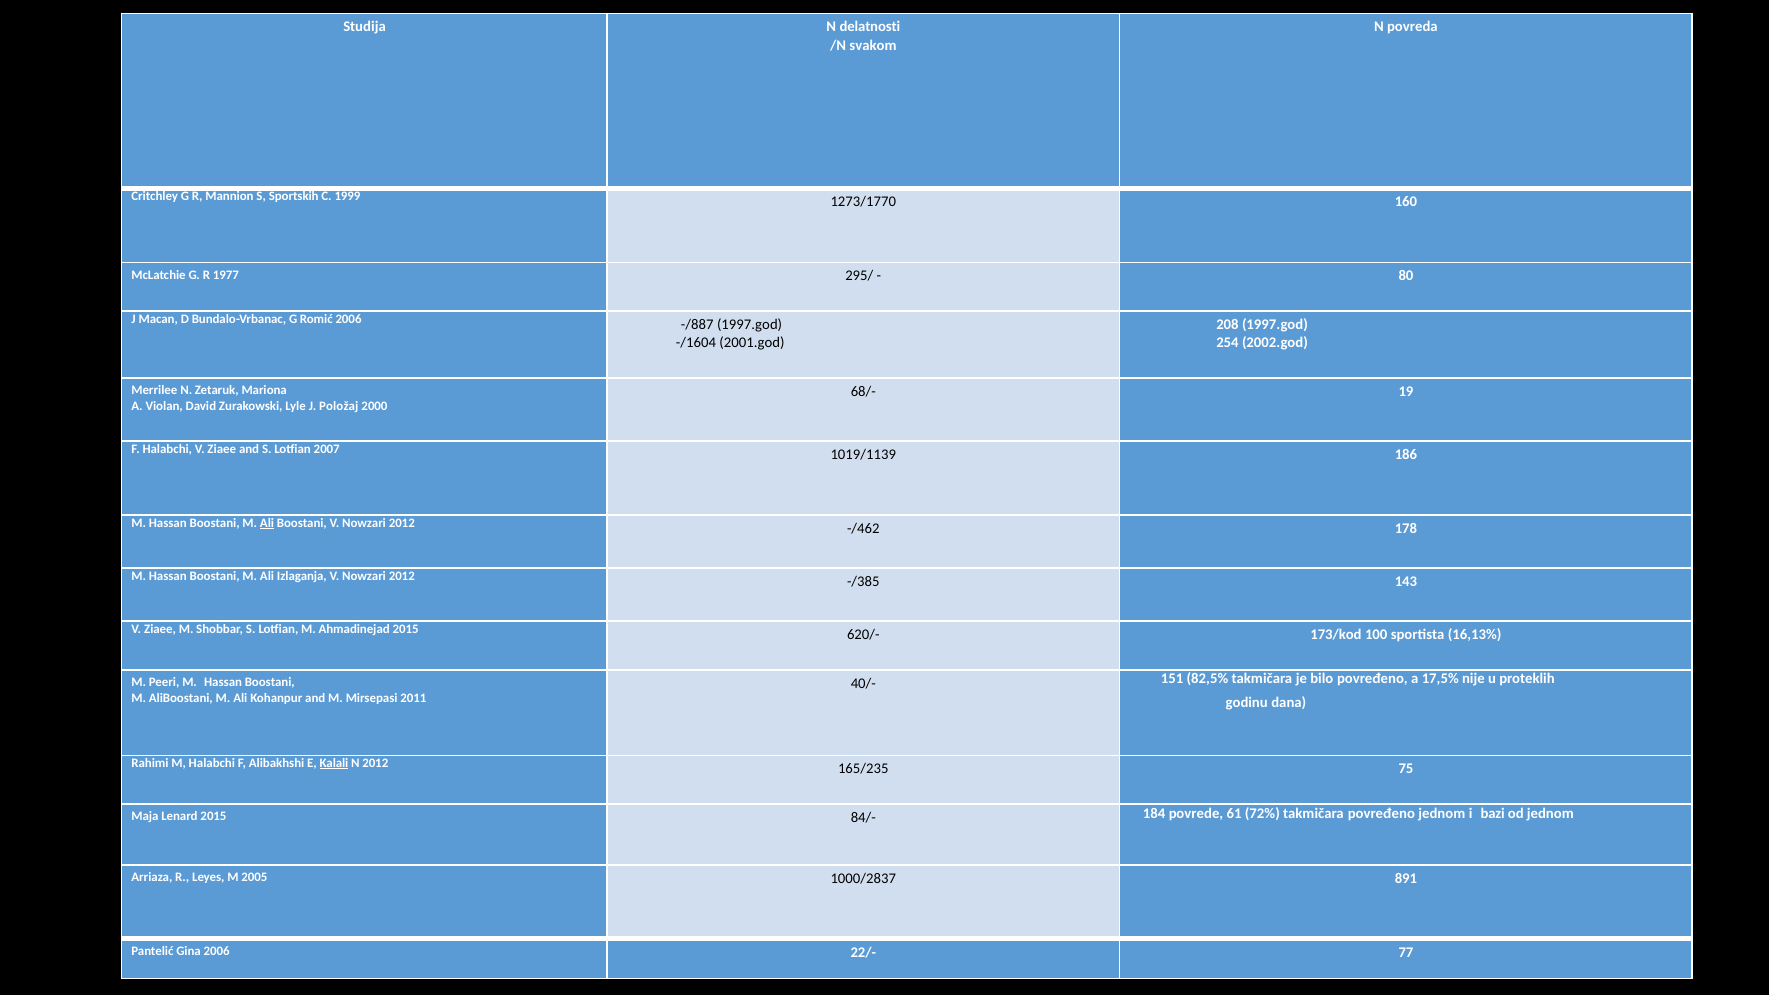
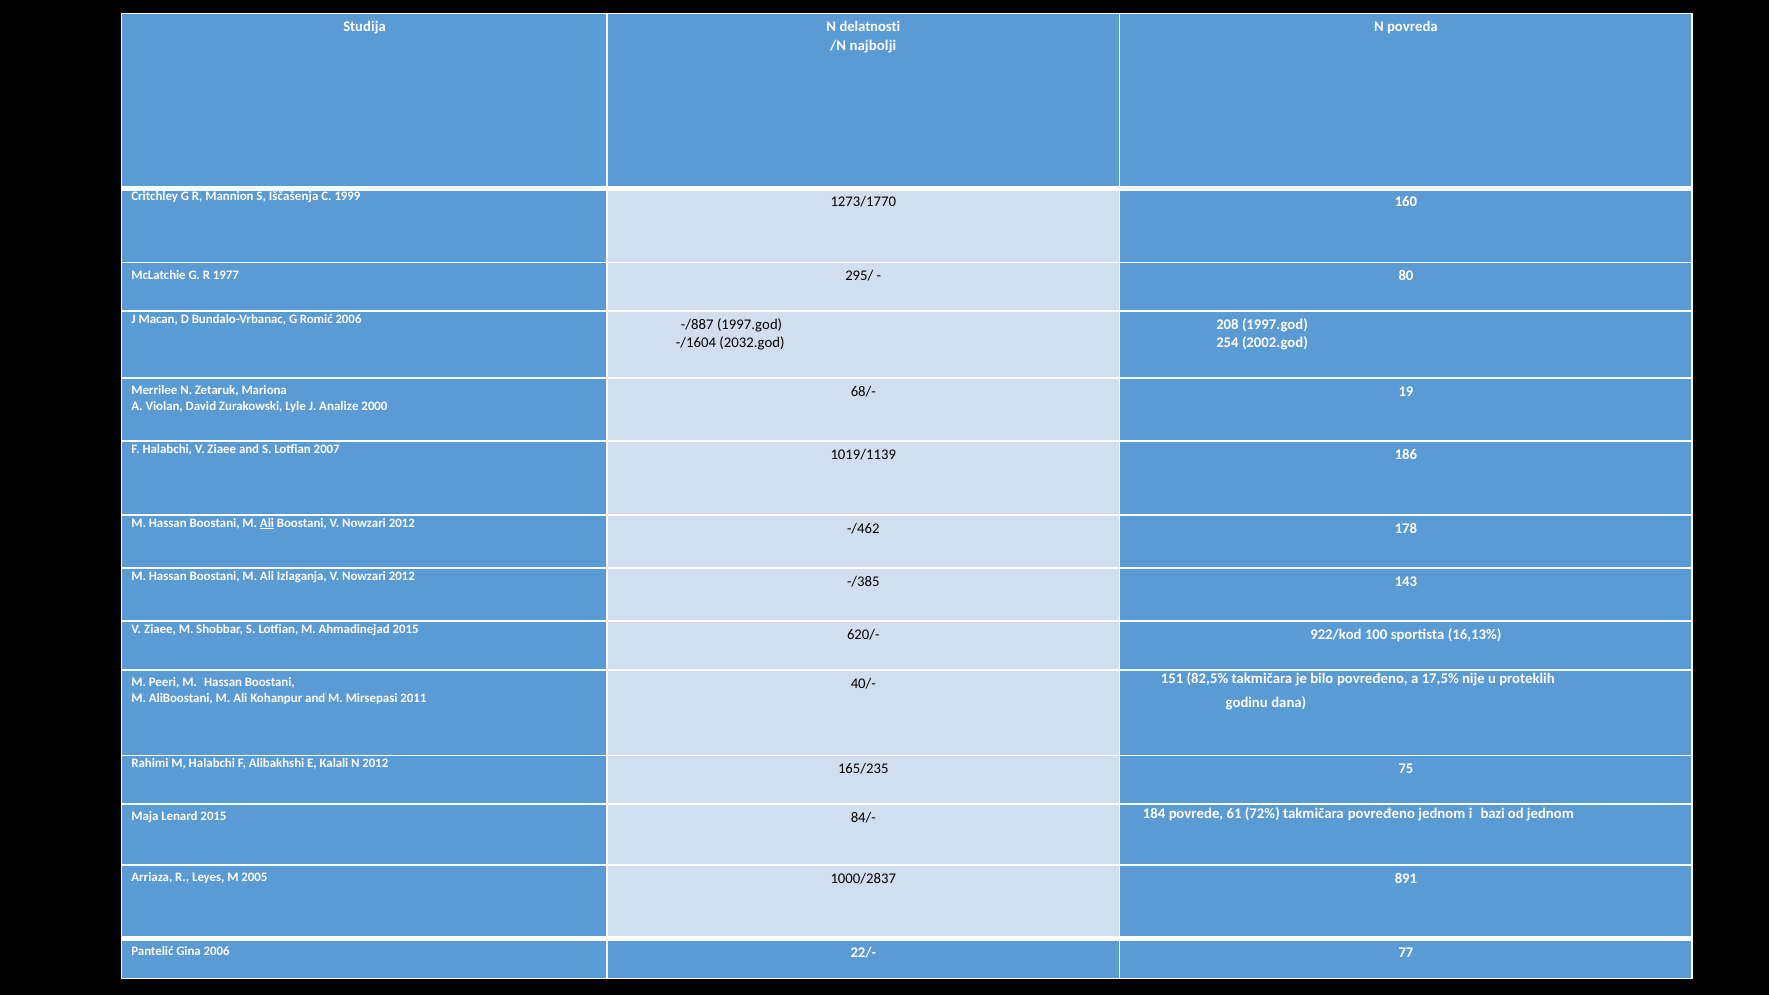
svakom: svakom -> najbolji
Sportskih: Sportskih -> Iščašenja
2001.god: 2001.god -> 2032.god
Položaj: Položaj -> Analize
173/kod: 173/kod -> 922/kod
Kalali underline: present -> none
